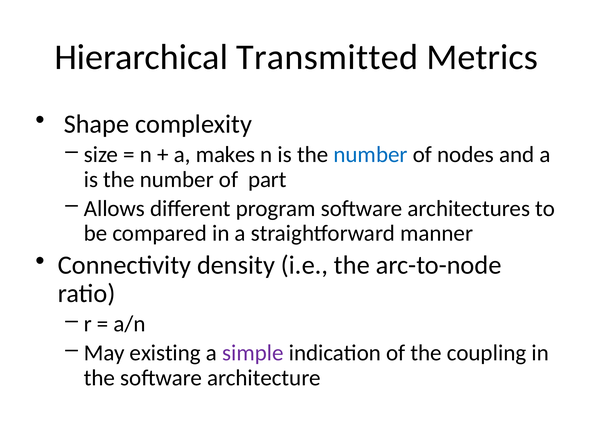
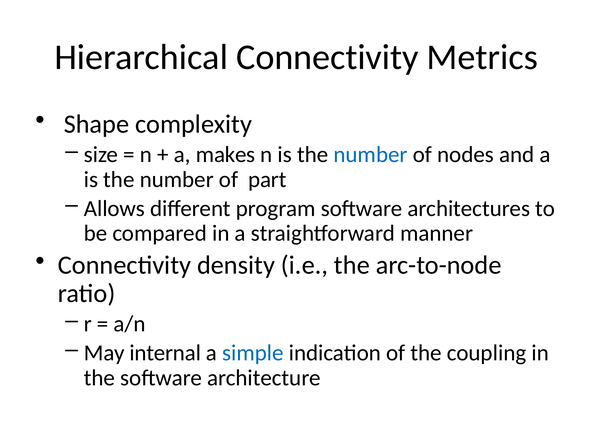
Hierarchical Transmitted: Transmitted -> Connectivity
existing: existing -> internal
simple colour: purple -> blue
